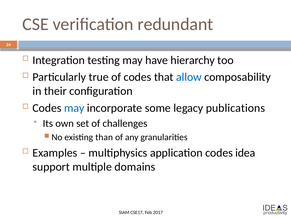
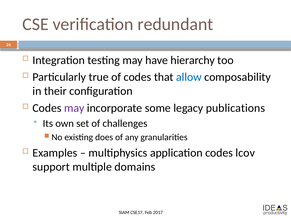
may at (74, 108) colour: blue -> purple
than: than -> does
idea: idea -> lcov
